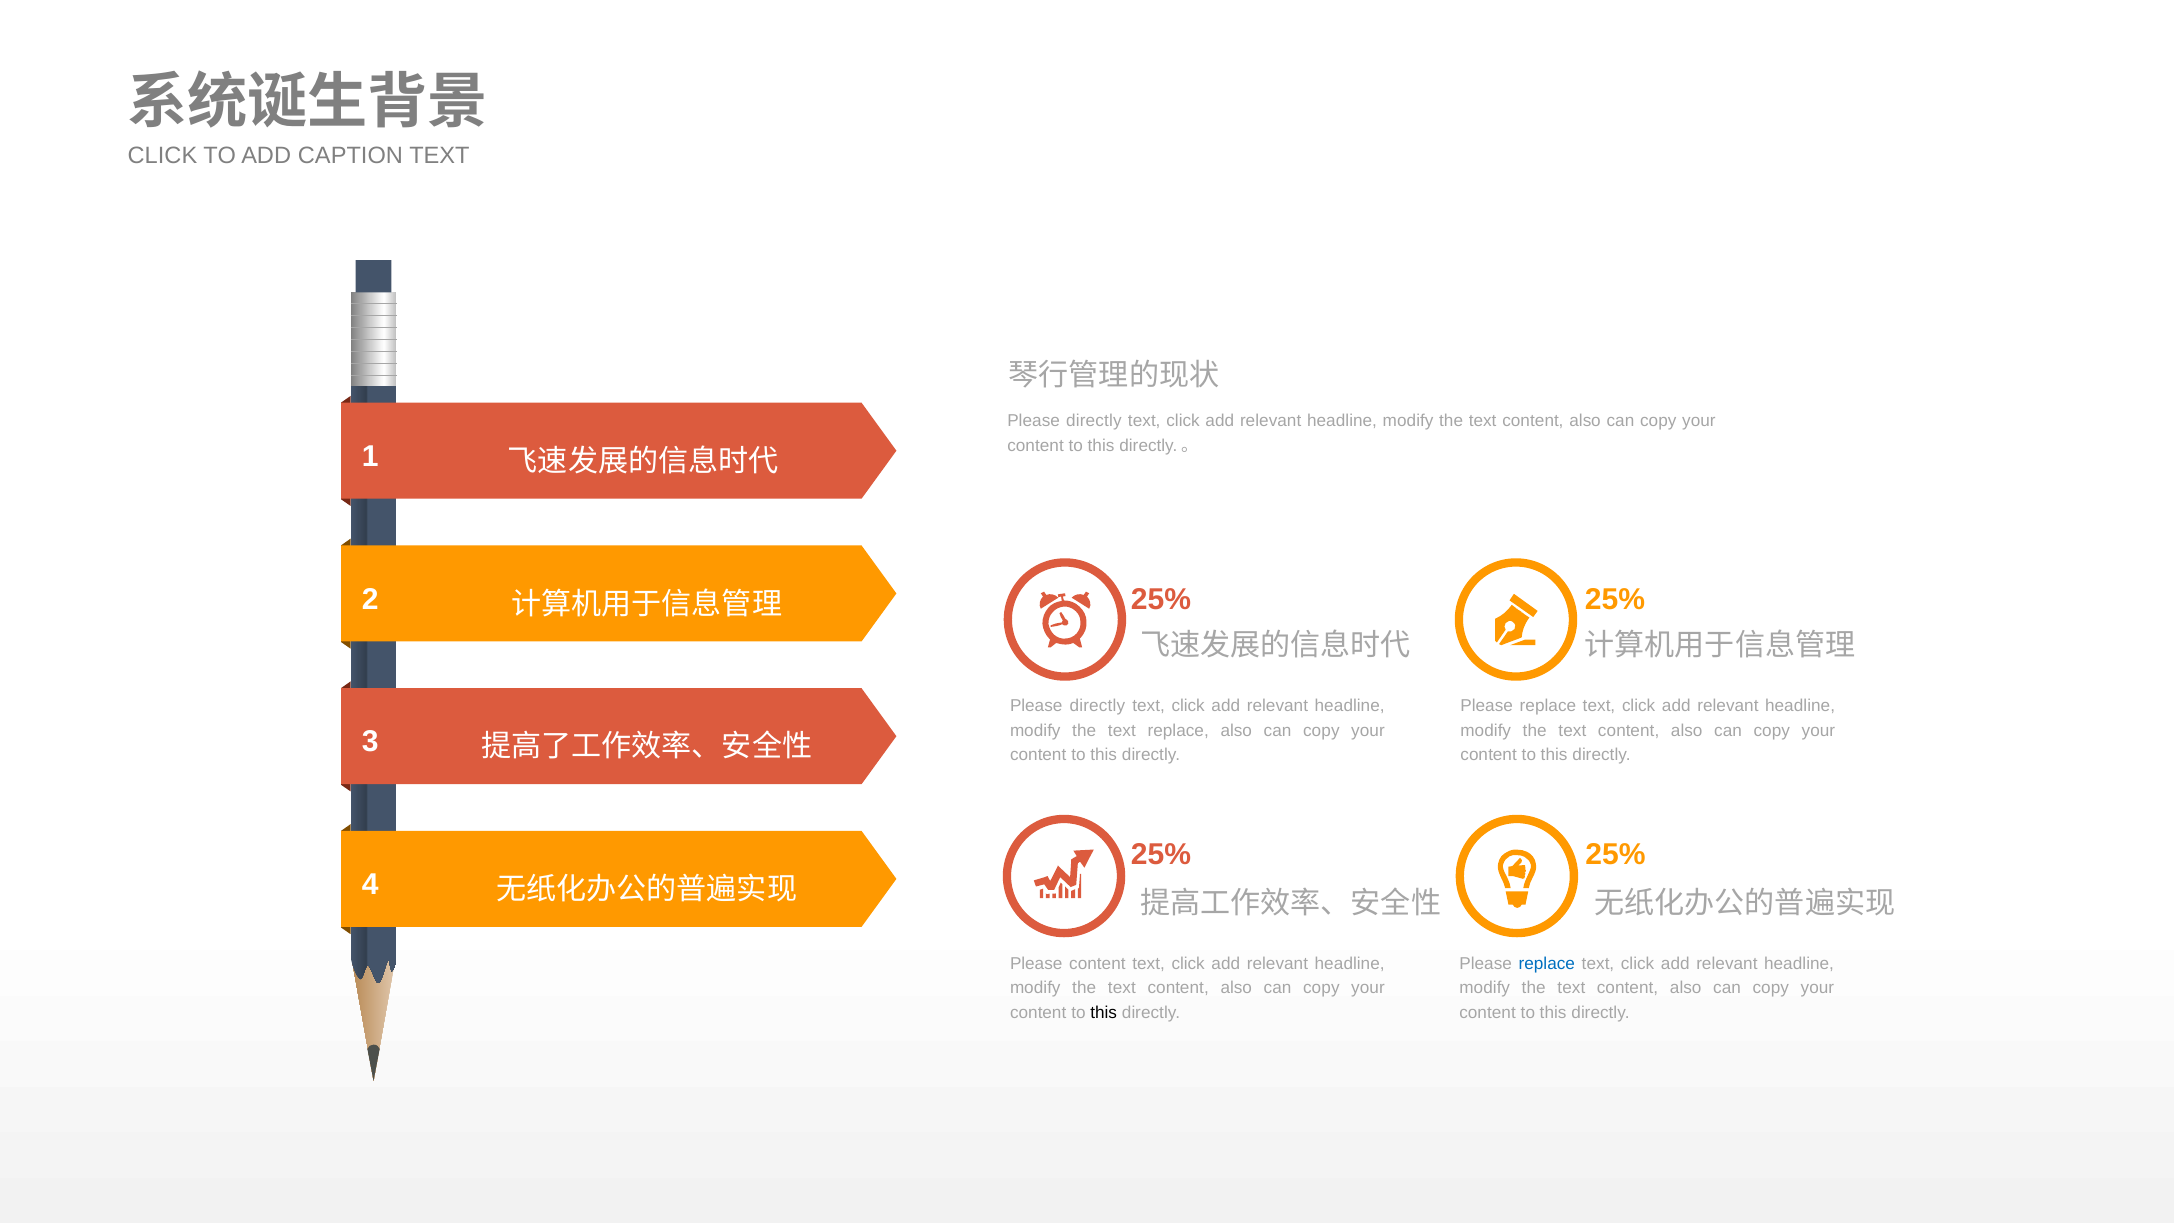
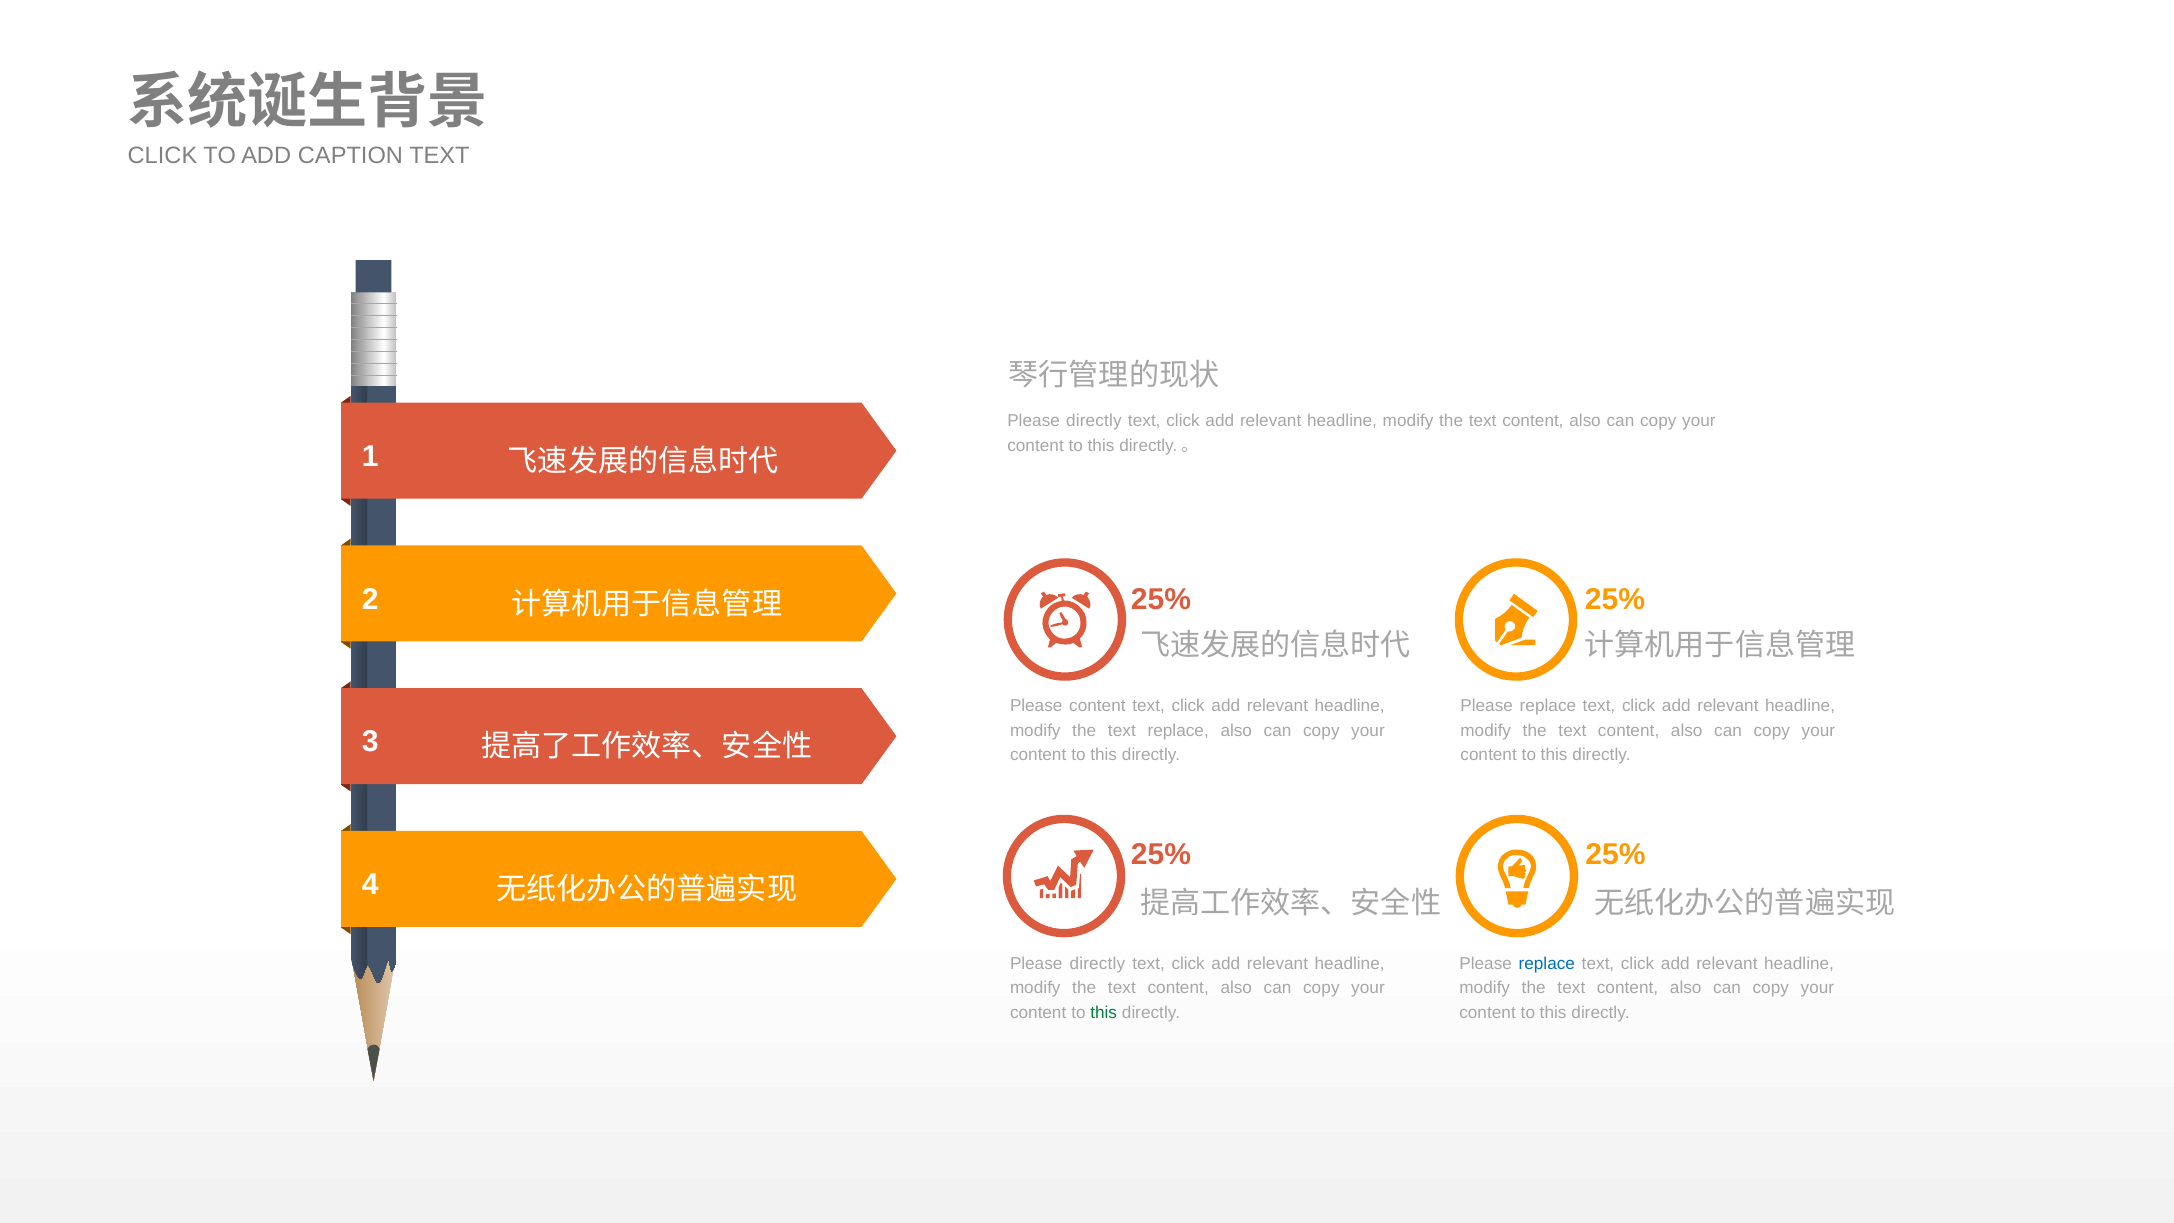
directly at (1097, 706): directly -> content
content at (1097, 963): content -> directly
this at (1104, 1013) colour: black -> green
